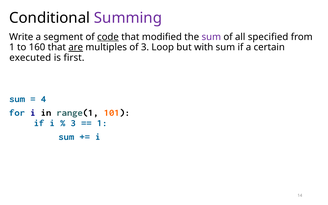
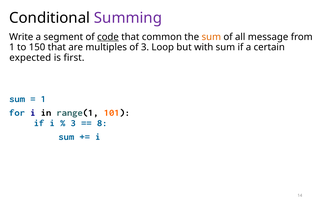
modified: modified -> common
sum at (211, 37) colour: purple -> orange
specified: specified -> message
160: 160 -> 150
are underline: present -> none
executed: executed -> expected
4 at (43, 99): 4 -> 1
1 at (102, 123): 1 -> 8
